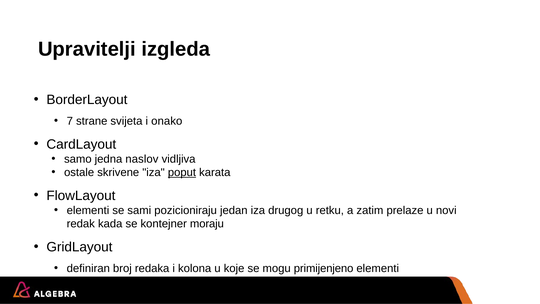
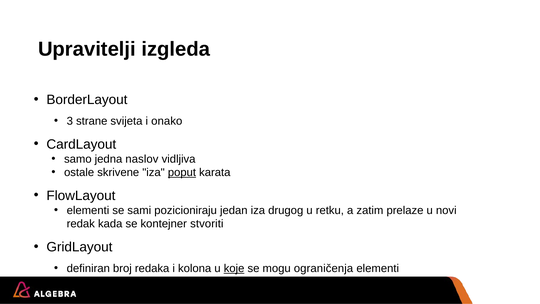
7: 7 -> 3
moraju: moraju -> stvoriti
koje underline: none -> present
primijenjeno: primijenjeno -> ograničenja
